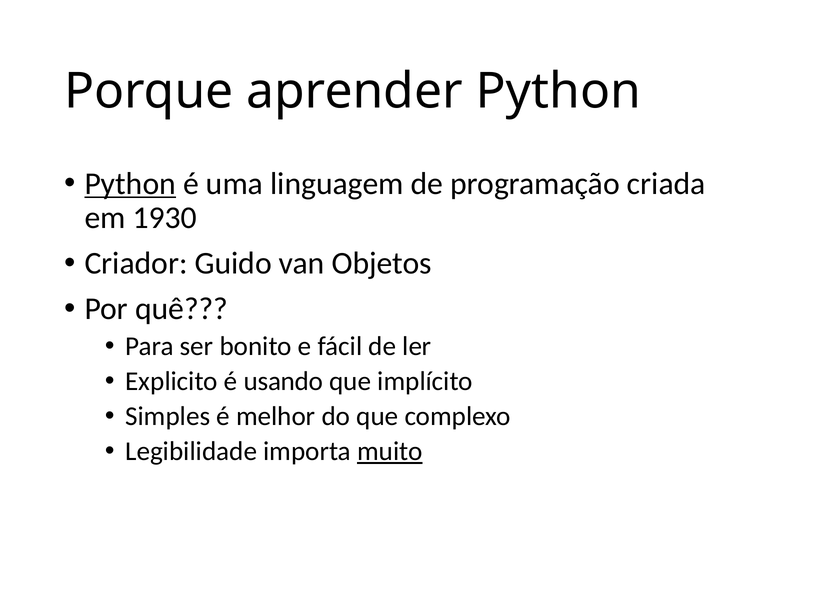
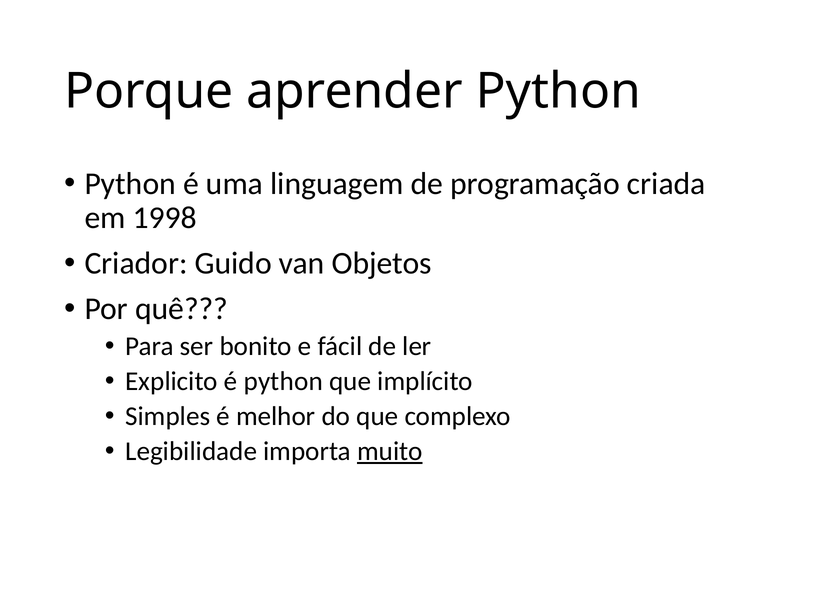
Python at (130, 184) underline: present -> none
1930: 1930 -> 1998
é usando: usando -> python
